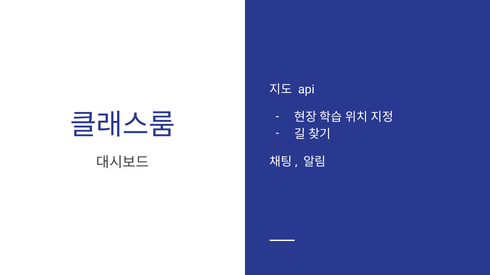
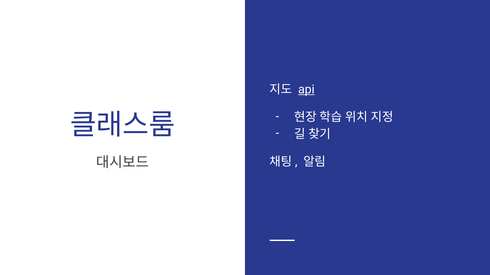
api underline: none -> present
